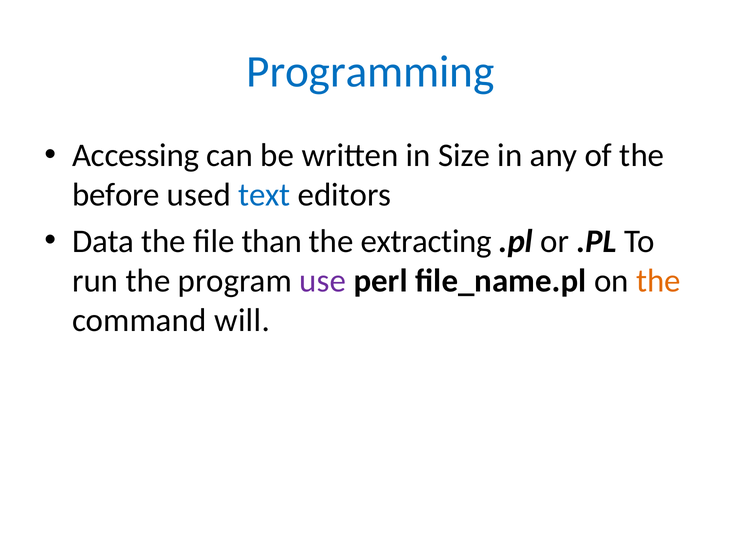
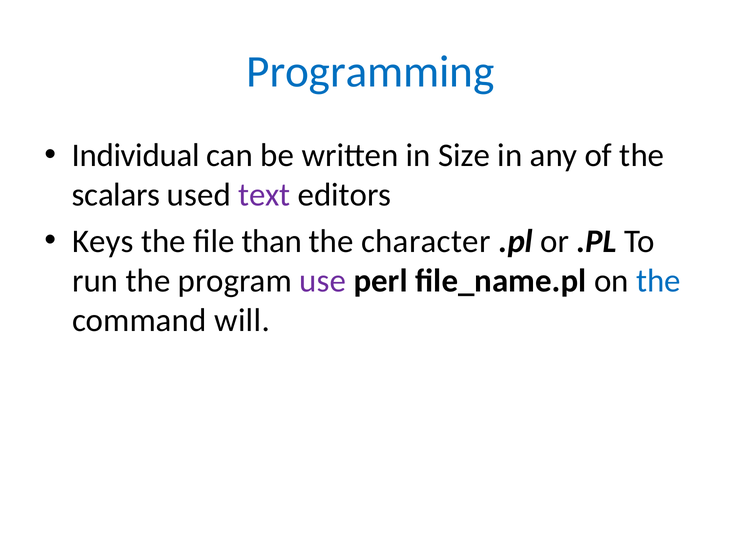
Accessing: Accessing -> Individual
before: before -> scalars
text colour: blue -> purple
Data: Data -> Keys
extracting: extracting -> character
the at (659, 281) colour: orange -> blue
